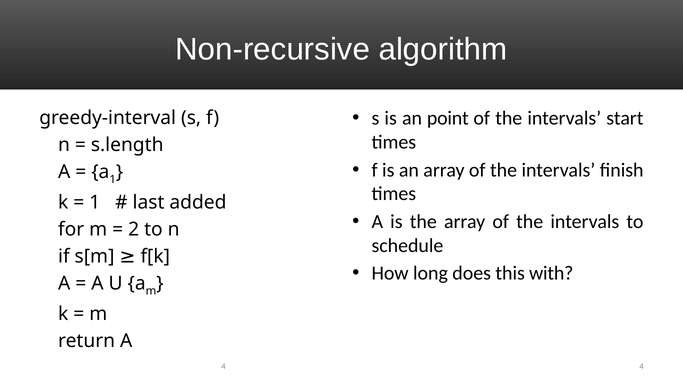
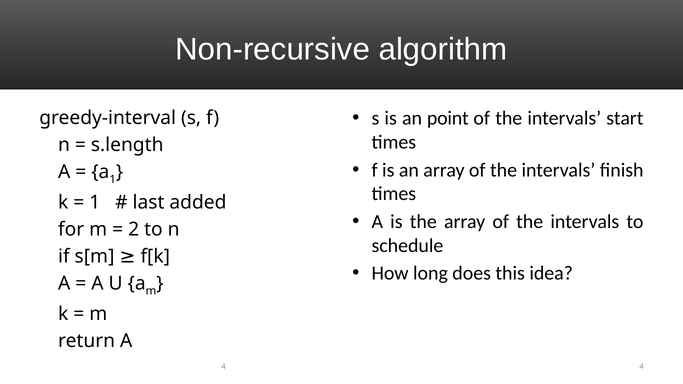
with: with -> idea
